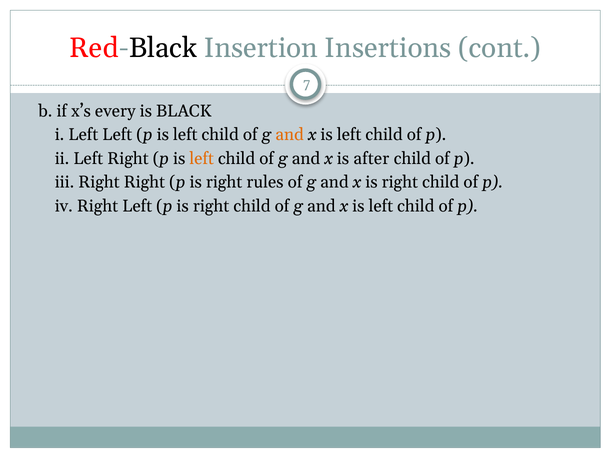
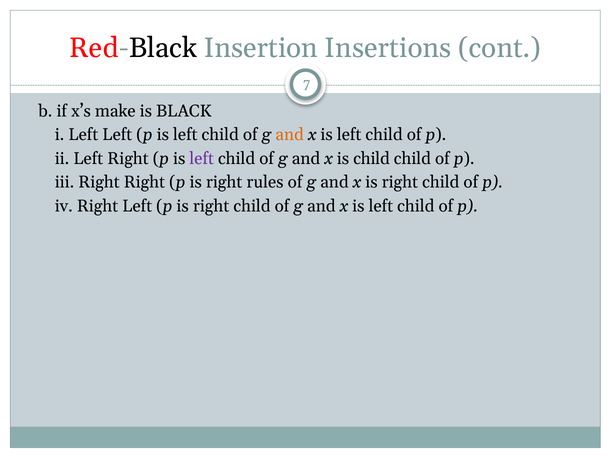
every: every -> make
left at (202, 159) colour: orange -> purple
is after: after -> child
